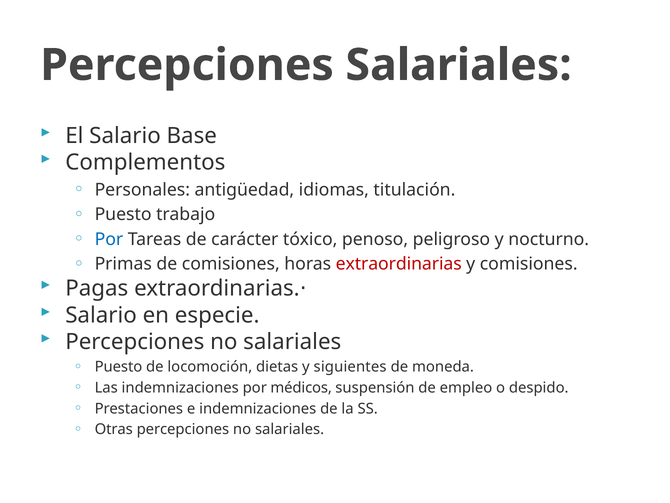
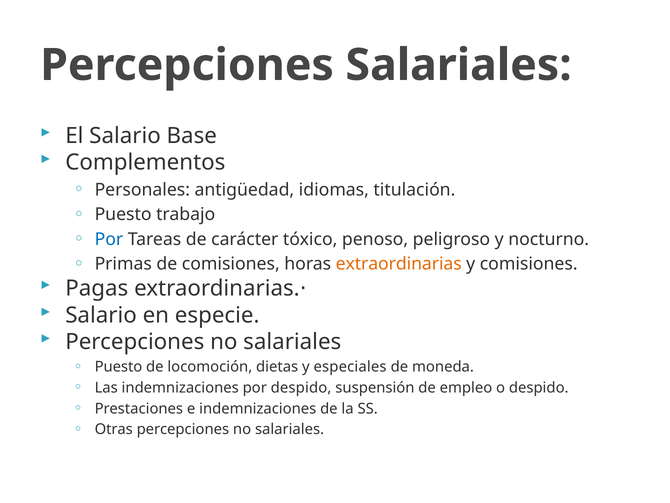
extraordinarias at (399, 264) colour: red -> orange
siguientes: siguientes -> especiales
por médicos: médicos -> despido
